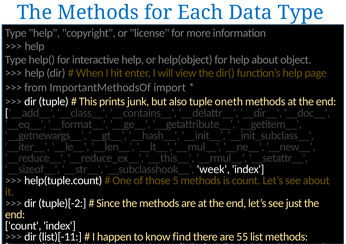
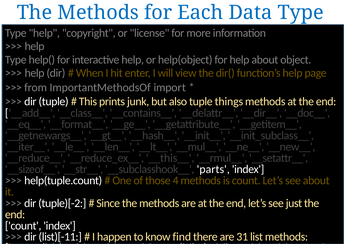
oneth: oneth -> things
week: week -> parts
5: 5 -> 4
55: 55 -> 31
